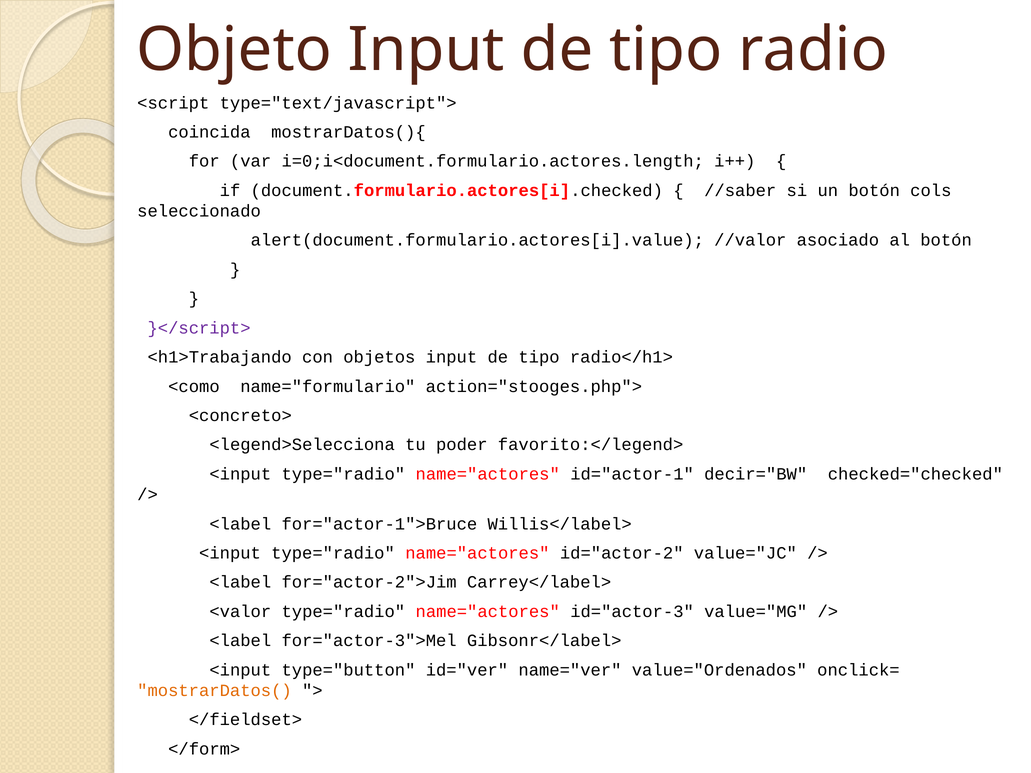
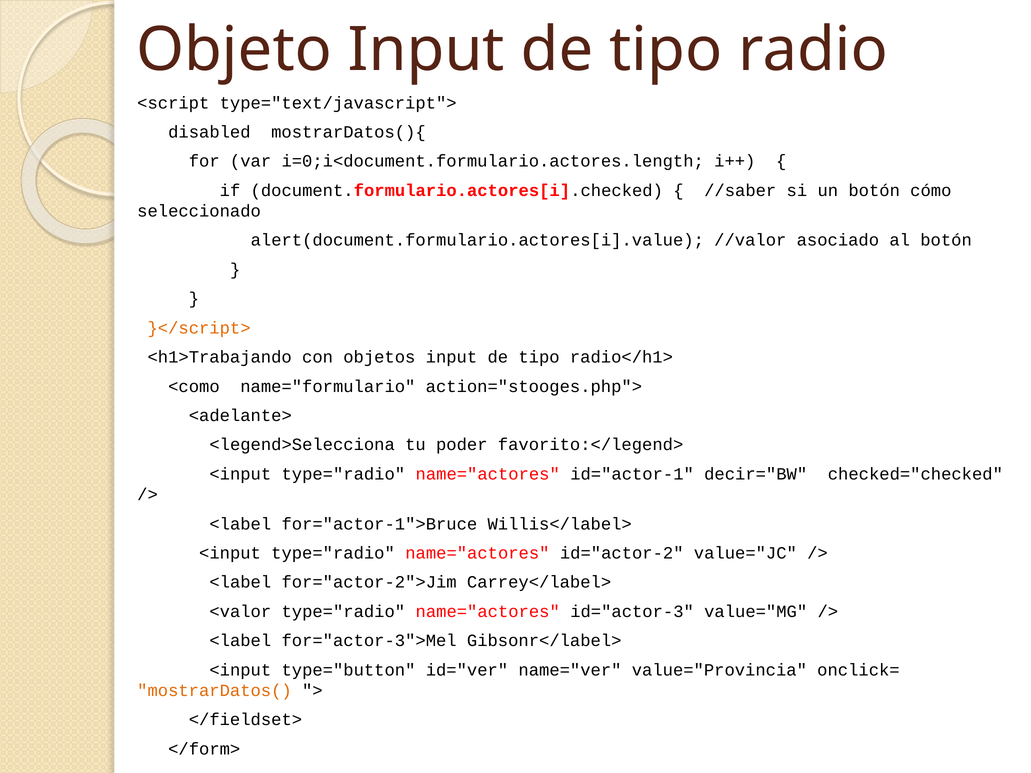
coincida: coincida -> disabled
cols: cols -> cómo
}</script> colour: purple -> orange
<concreto>: <concreto> -> <adelante>
value="Ordenados: value="Ordenados -> value="Provincia
